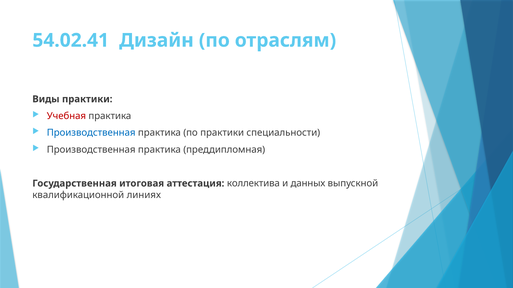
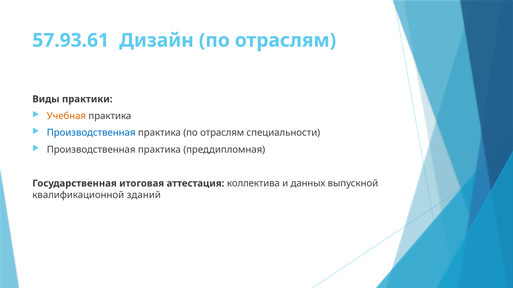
54.02.41: 54.02.41 -> 57.93.61
Учебная colour: red -> orange
практика по практики: практики -> отраслям
линиях: линиях -> зданий
